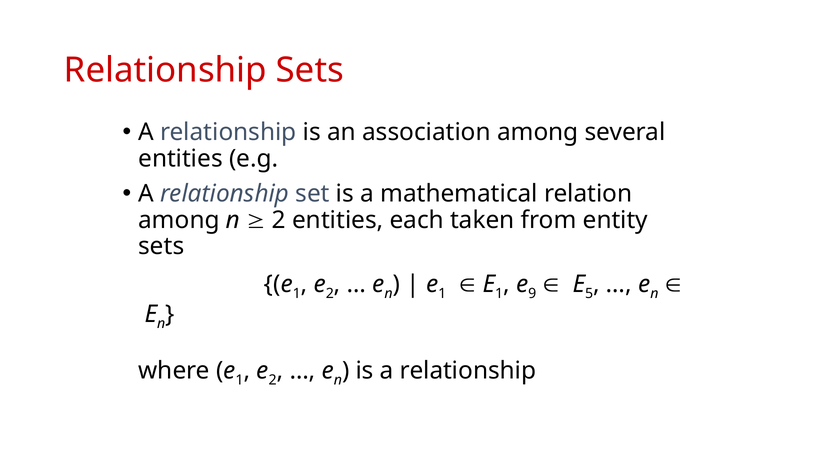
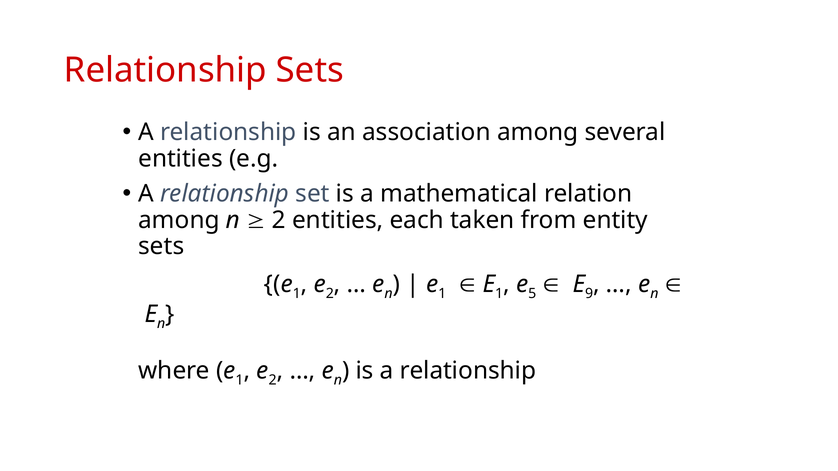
9: 9 -> 5
5: 5 -> 9
